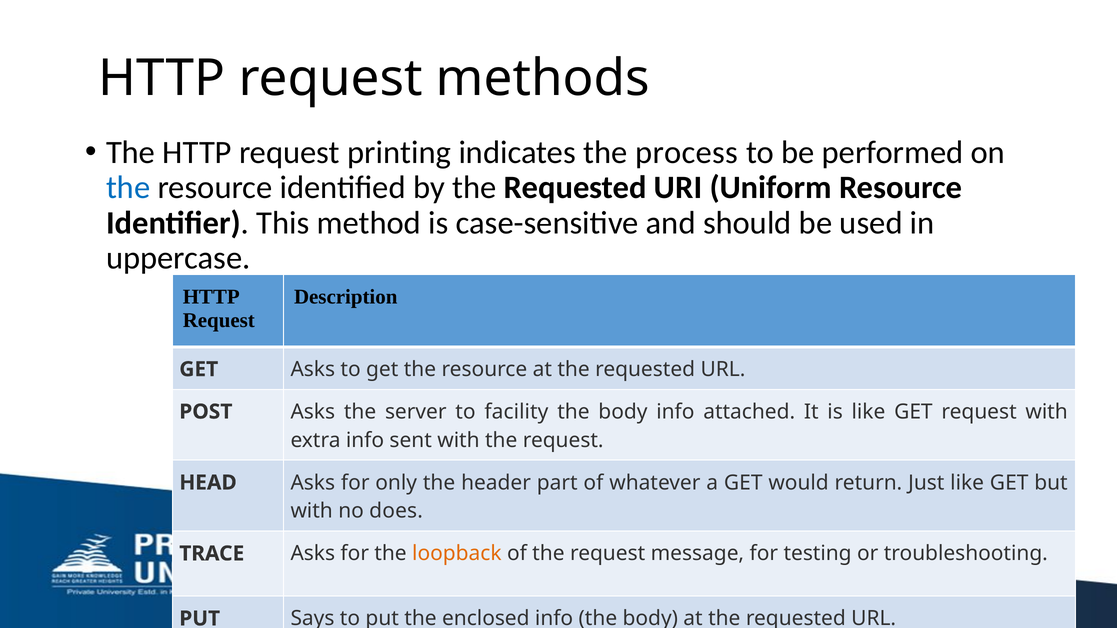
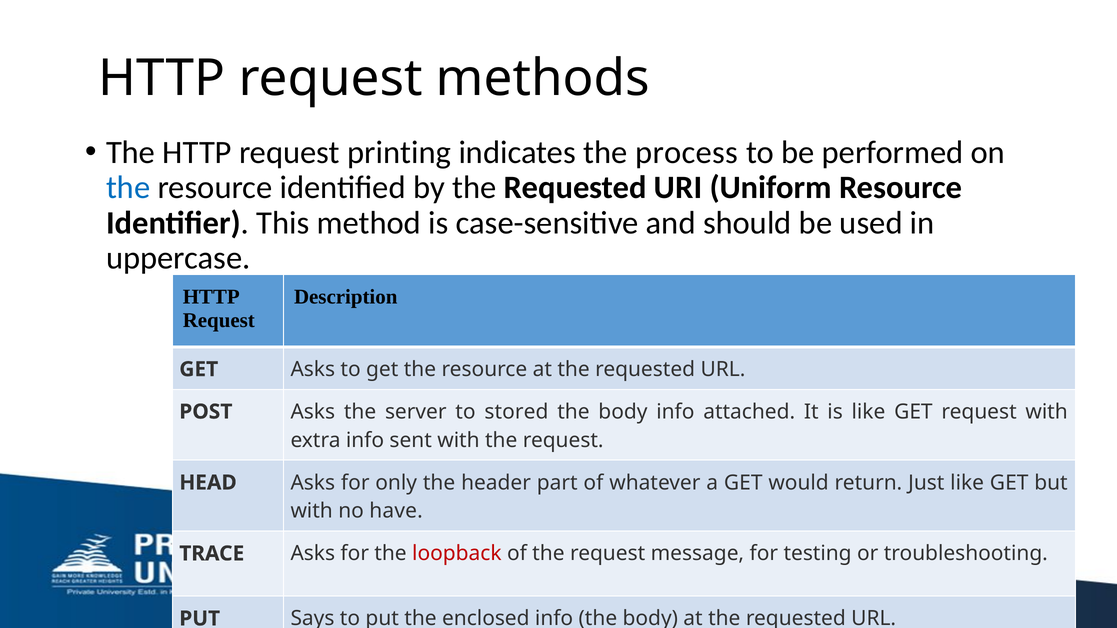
facility: facility -> stored
does: does -> have
loopback colour: orange -> red
